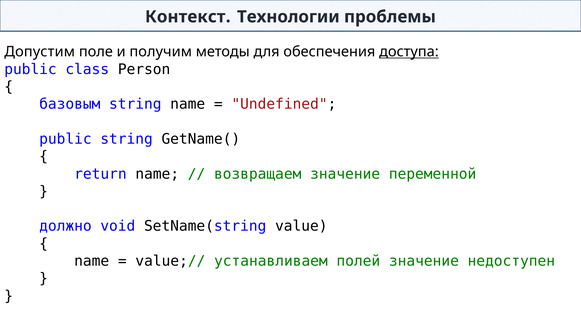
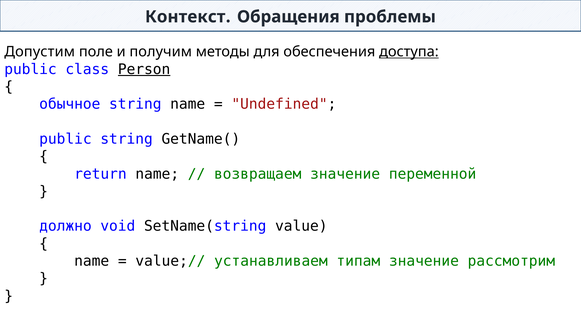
Технологии: Технологии -> Обращения
Person underline: none -> present
базовым: базовым -> обычное
полей: полей -> типам
недоступен: недоступен -> рассмотрим
